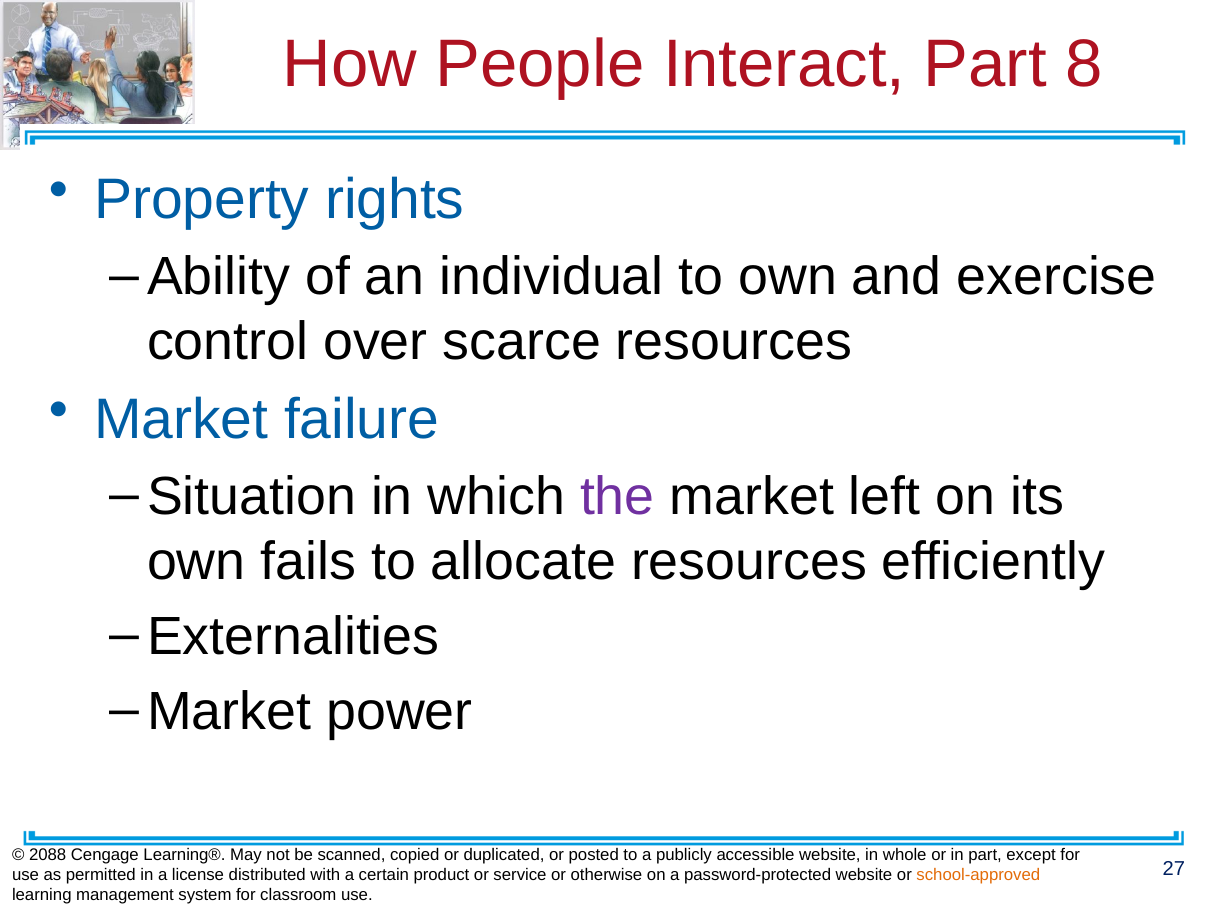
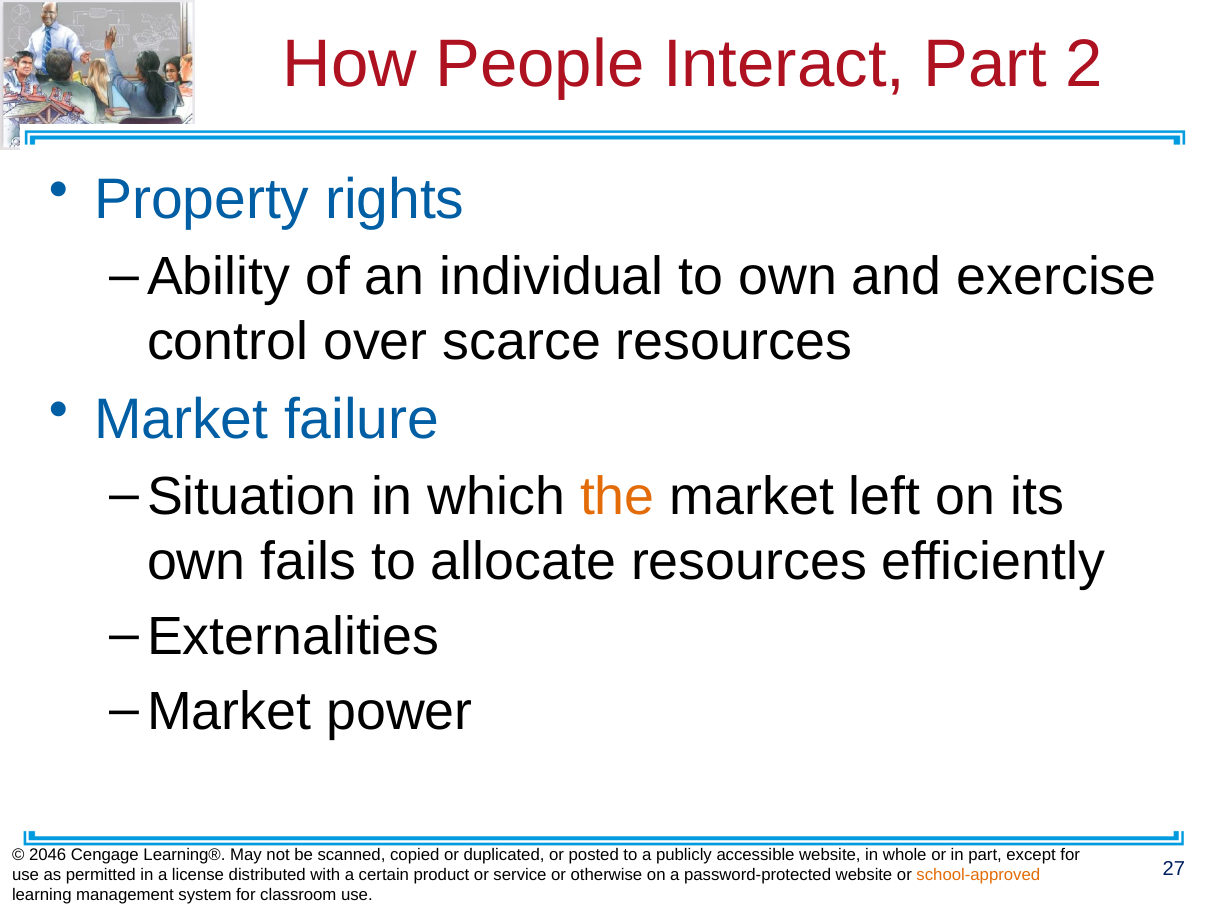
8: 8 -> 2
the colour: purple -> orange
2088: 2088 -> 2046
